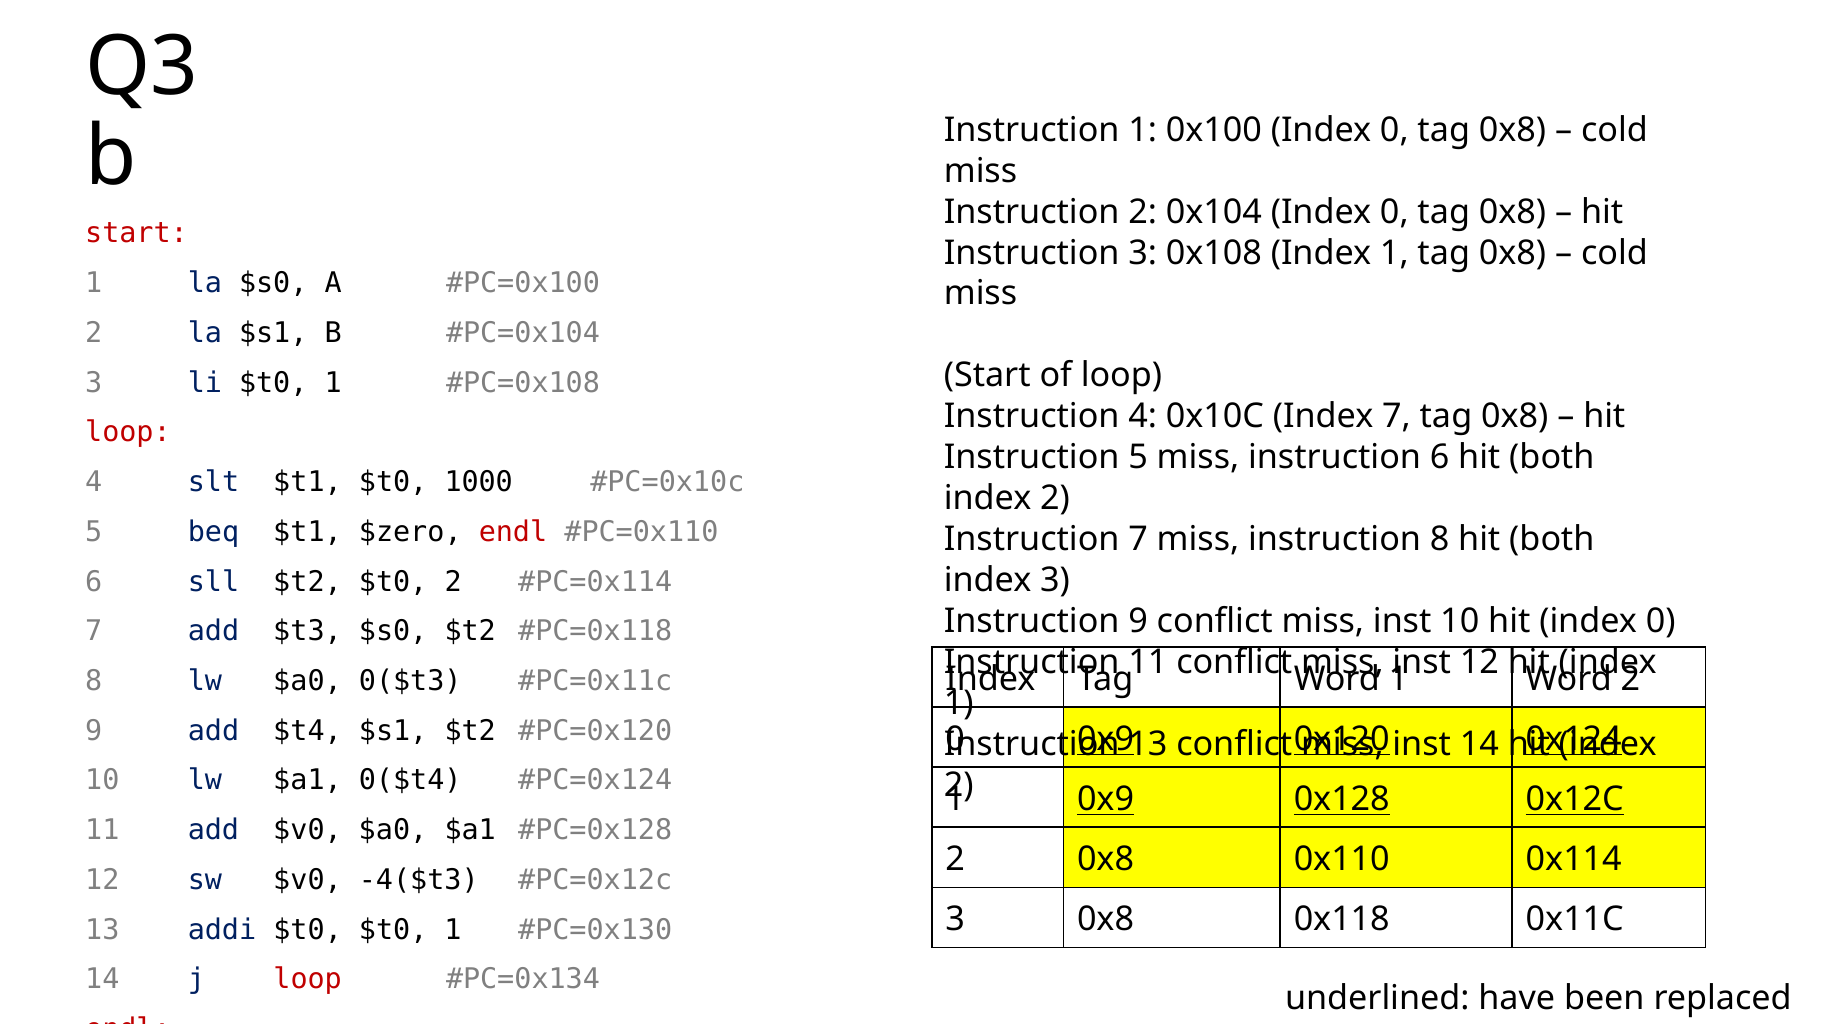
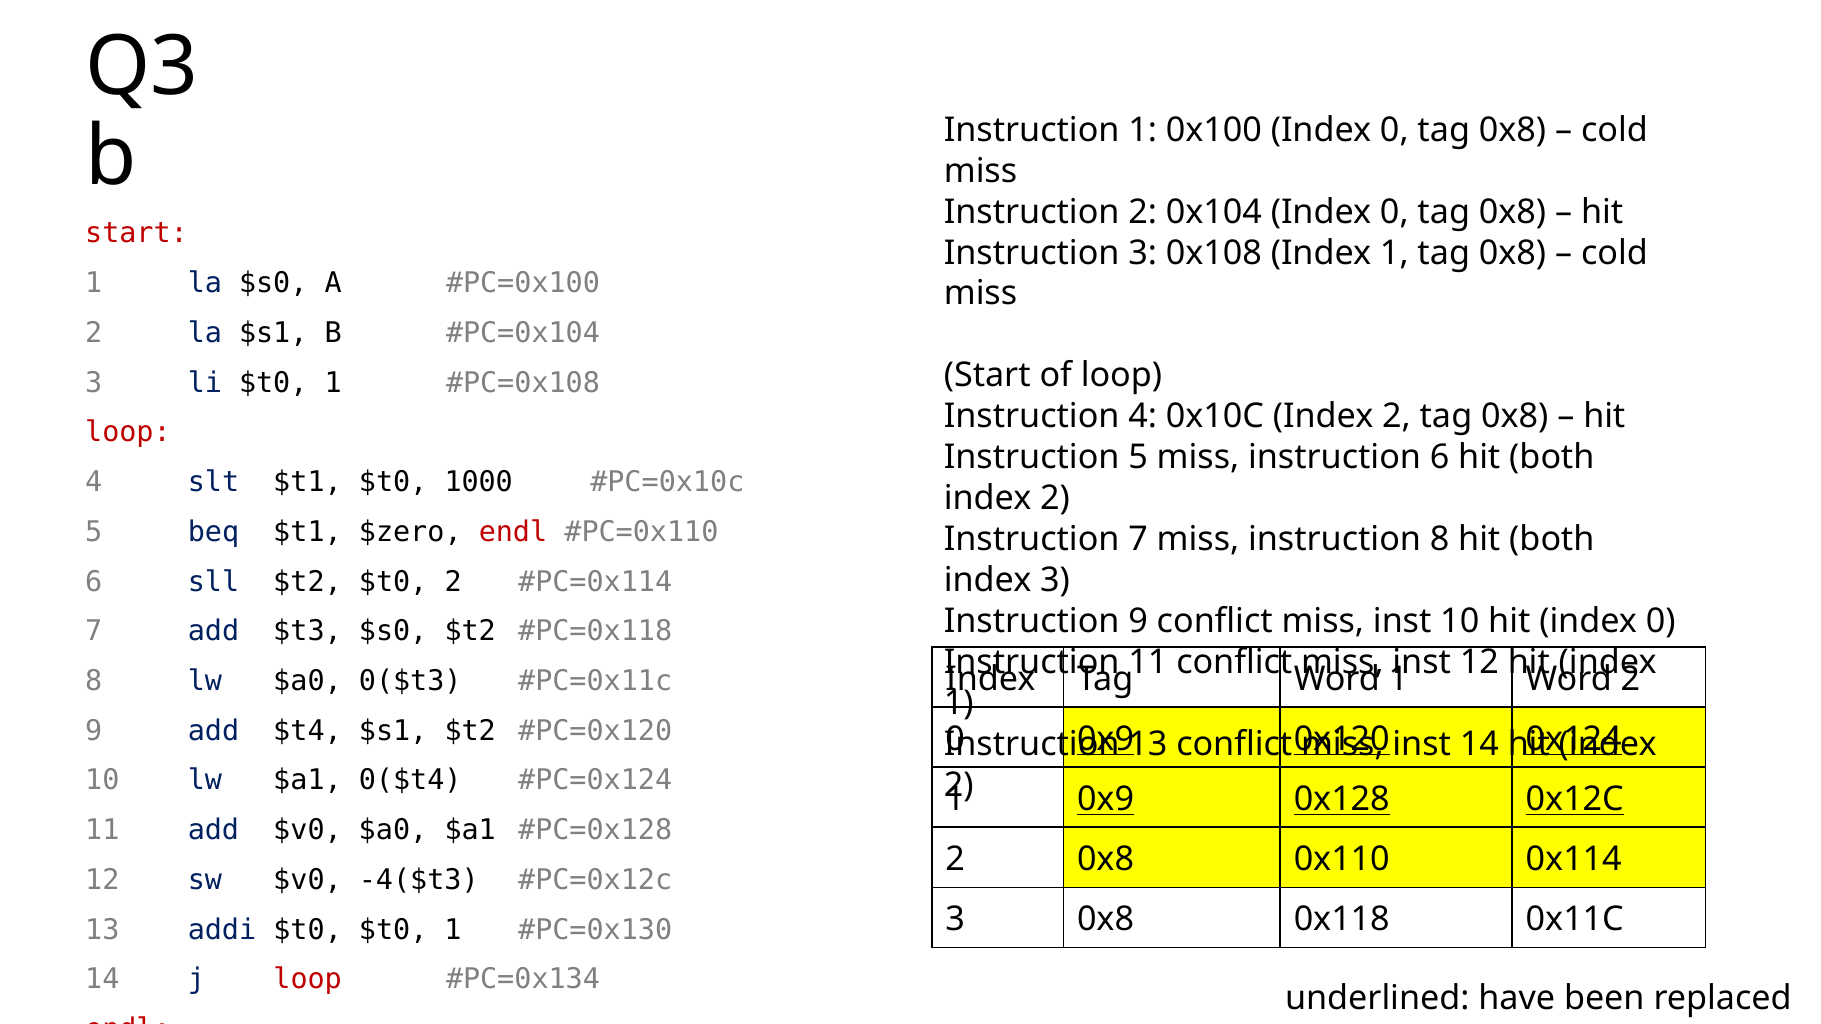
0x10C Index 7: 7 -> 2
